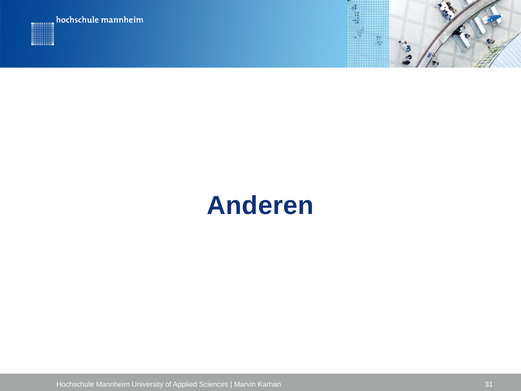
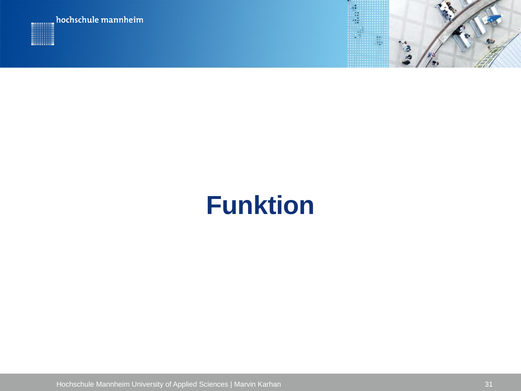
Anderen: Anderen -> Funktion
